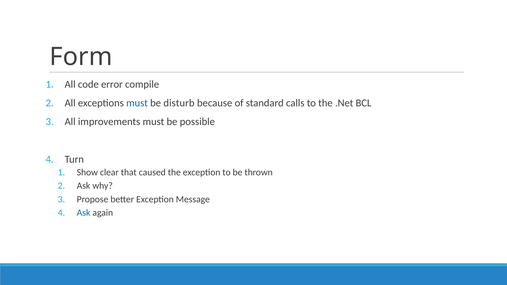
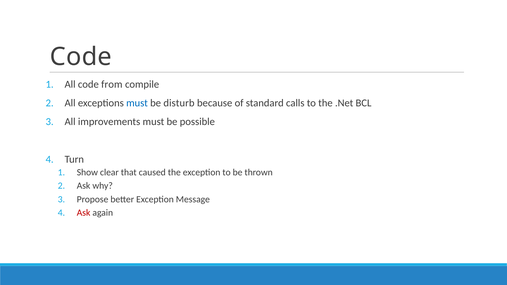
Form at (81, 57): Form -> Code
error: error -> from
Ask at (84, 213) colour: blue -> red
